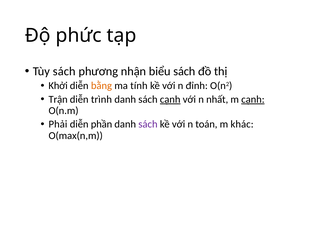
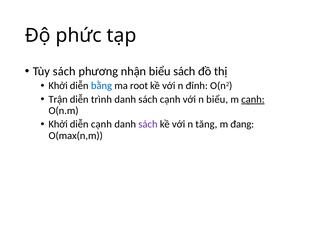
bằng colour: orange -> blue
tính: tính -> root
cạnh at (170, 99) underline: present -> none
n nhất: nhất -> biểu
Phải at (58, 124): Phải -> Khởi
diễn phần: phần -> cạnh
toán: toán -> tăng
khác: khác -> đang
